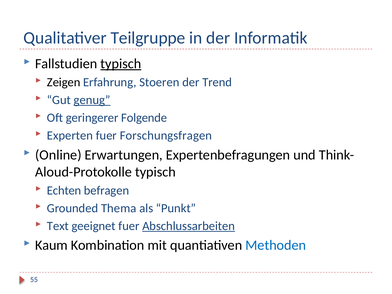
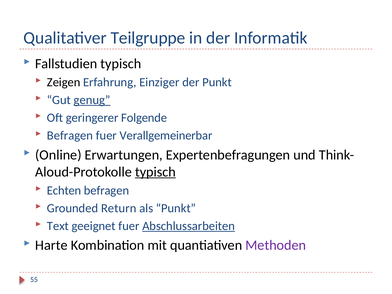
typisch at (121, 64) underline: present -> none
Stoeren: Stoeren -> Einziger
der Trend: Trend -> Punkt
Experten at (70, 135): Experten -> Befragen
Forschungsfragen: Forschungsfragen -> Verallgemeinerbar
typisch at (155, 172) underline: none -> present
Thema: Thema -> Return
Kaum: Kaum -> Harte
Methoden colour: blue -> purple
